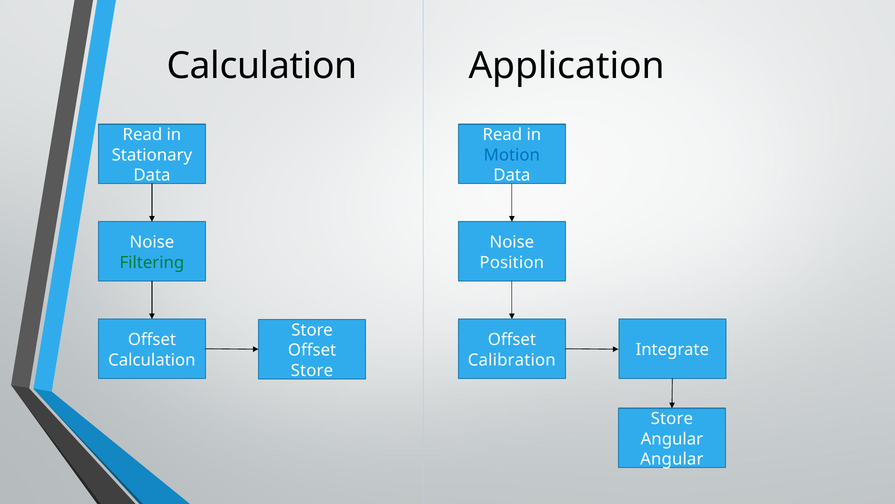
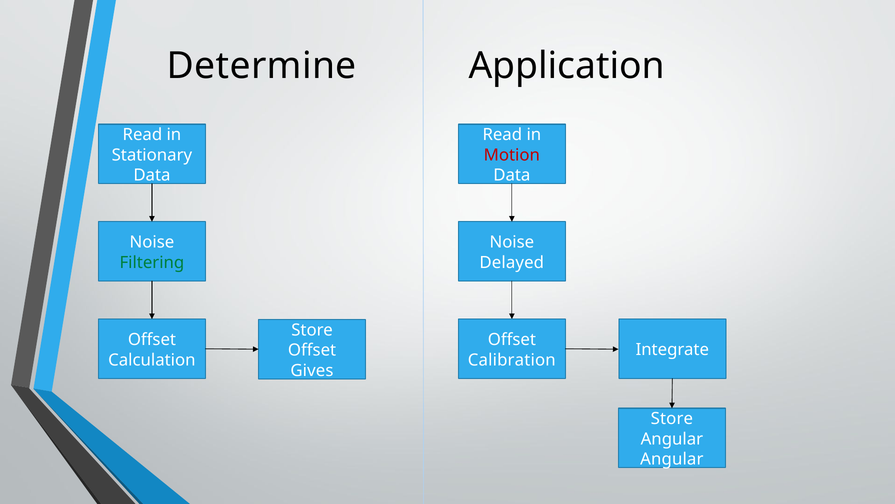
Calculation at (262, 66): Calculation -> Determine
Motion colour: blue -> red
Position: Position -> Delayed
Store at (312, 370): Store -> Gives
